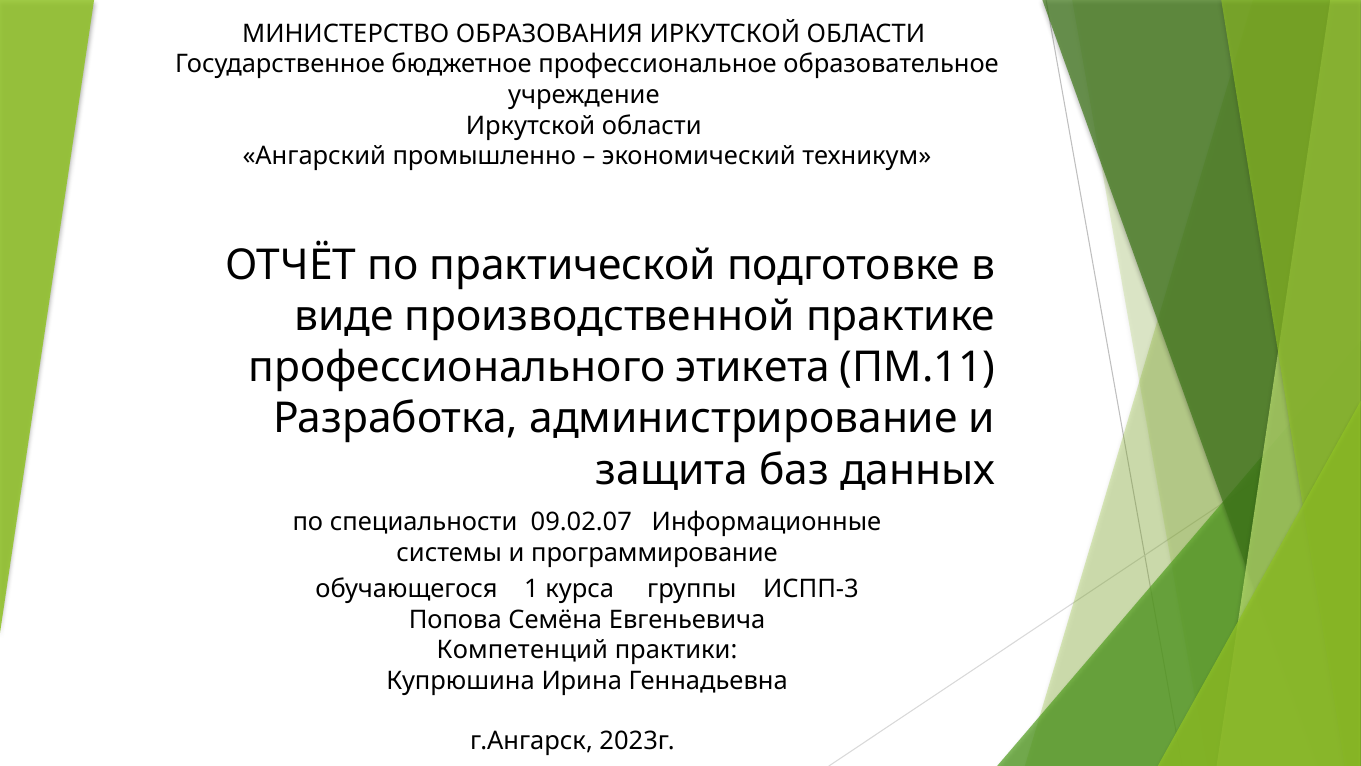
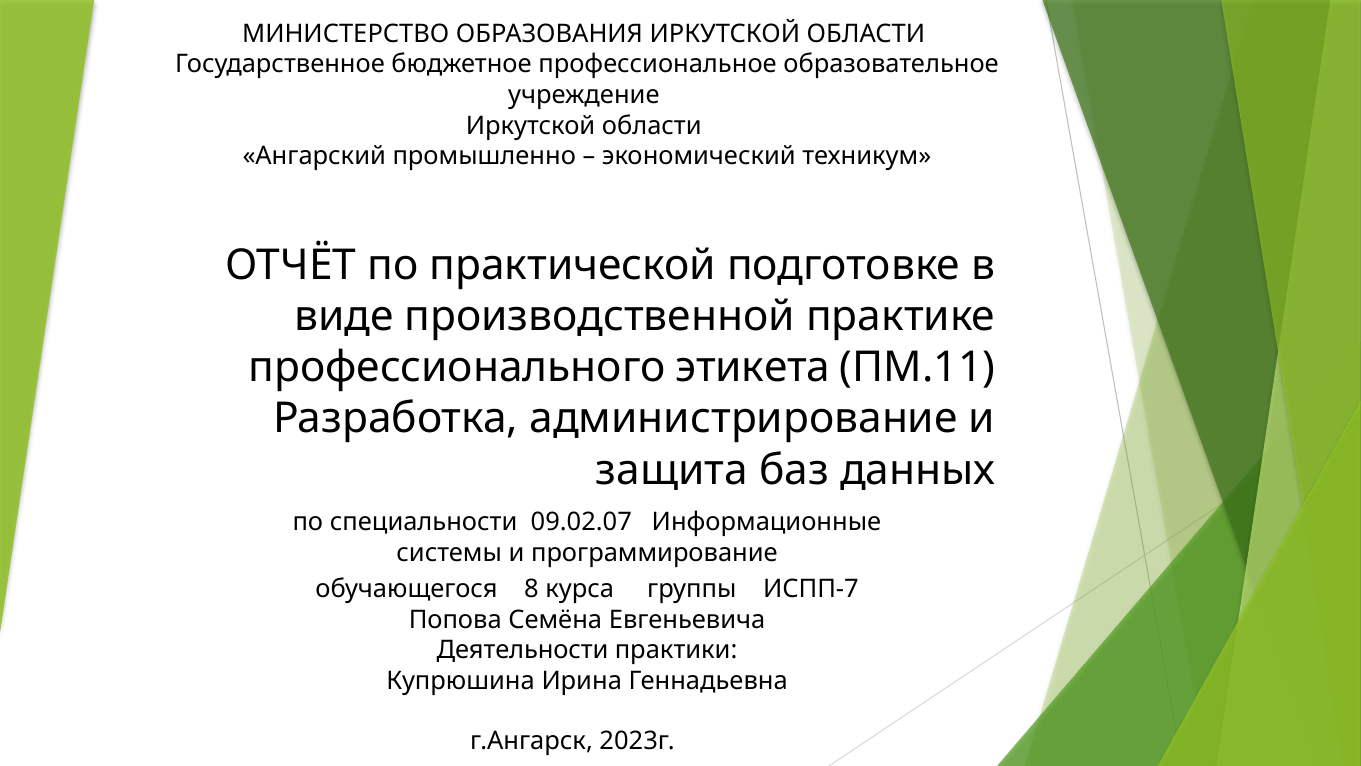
1: 1 -> 8
ИСПП-3: ИСПП-3 -> ИСПП-7
Компетенций: Компетенций -> Деятельности
